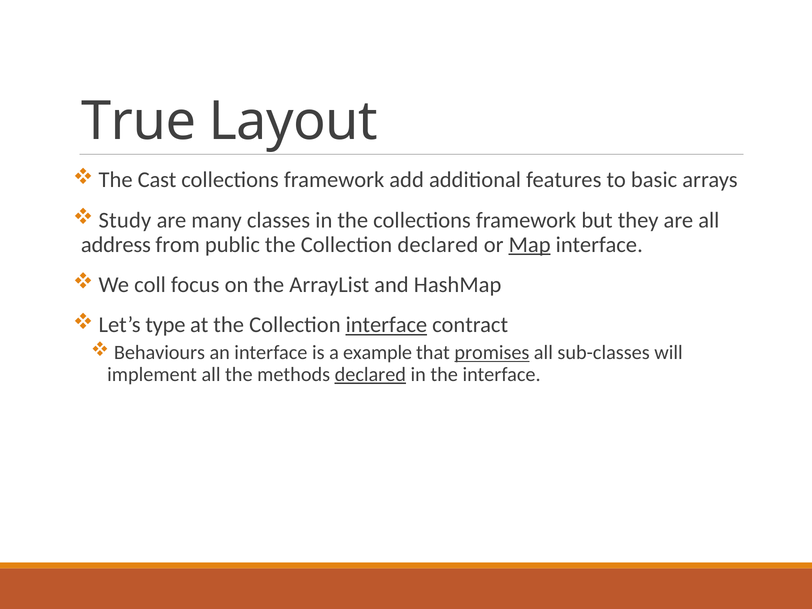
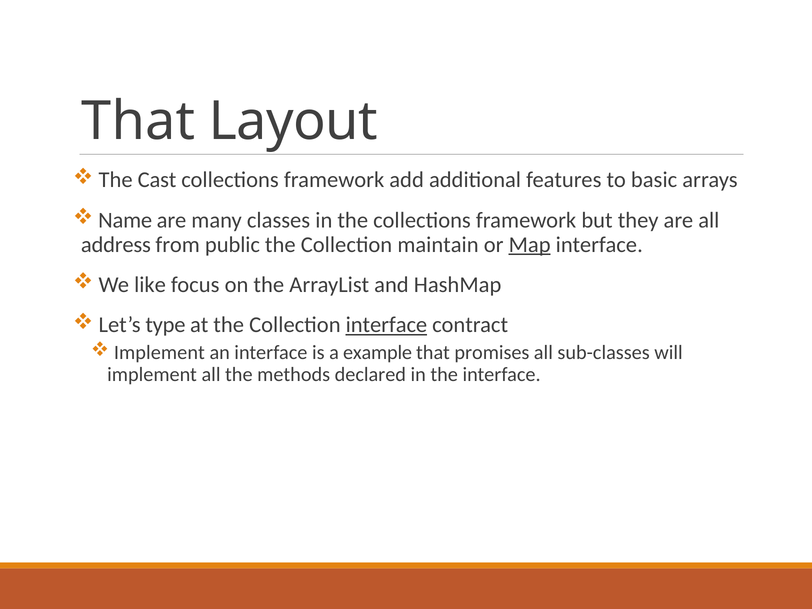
True at (139, 121): True -> That
Study: Study -> Name
Collection declared: declared -> maintain
coll: coll -> like
Behaviours at (159, 353): Behaviours -> Implement
promises underline: present -> none
declared at (370, 375) underline: present -> none
